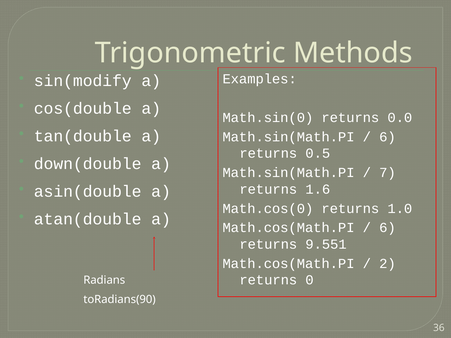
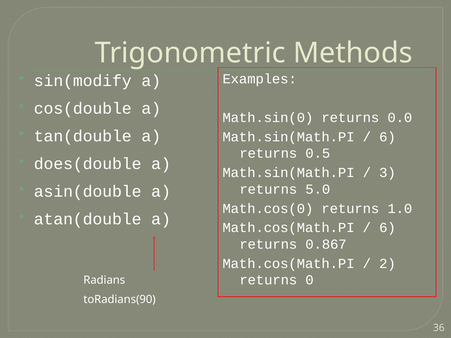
down(double: down(double -> does(double
7: 7 -> 3
1.6: 1.6 -> 5.0
9.551: 9.551 -> 0.867
